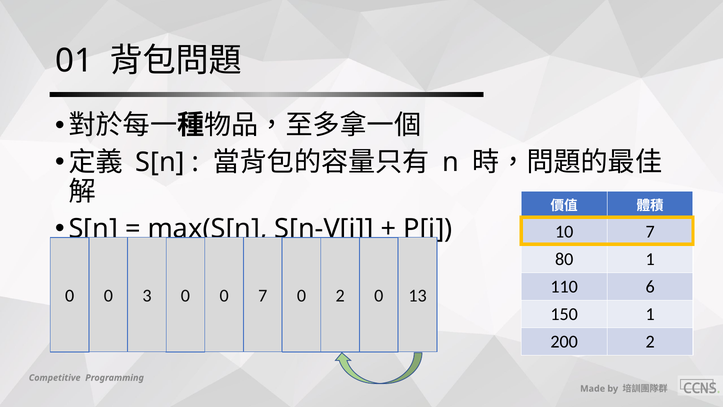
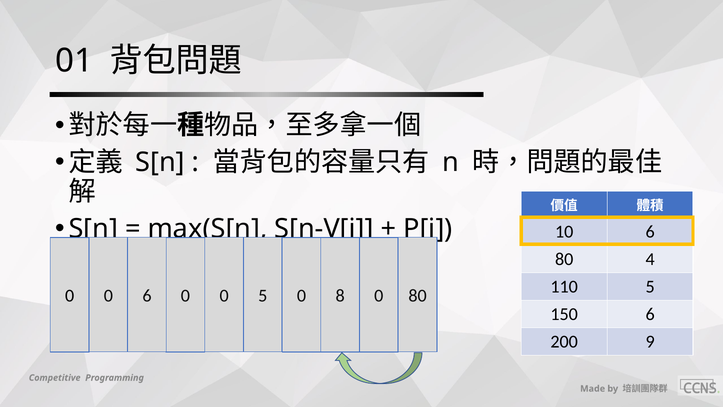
10 7: 7 -> 6
80 1: 1 -> 4
110 6: 6 -> 5
0 3: 3 -> 6
0 7: 7 -> 5
0 2: 2 -> 8
0 13: 13 -> 80
150 1: 1 -> 6
200 2: 2 -> 9
